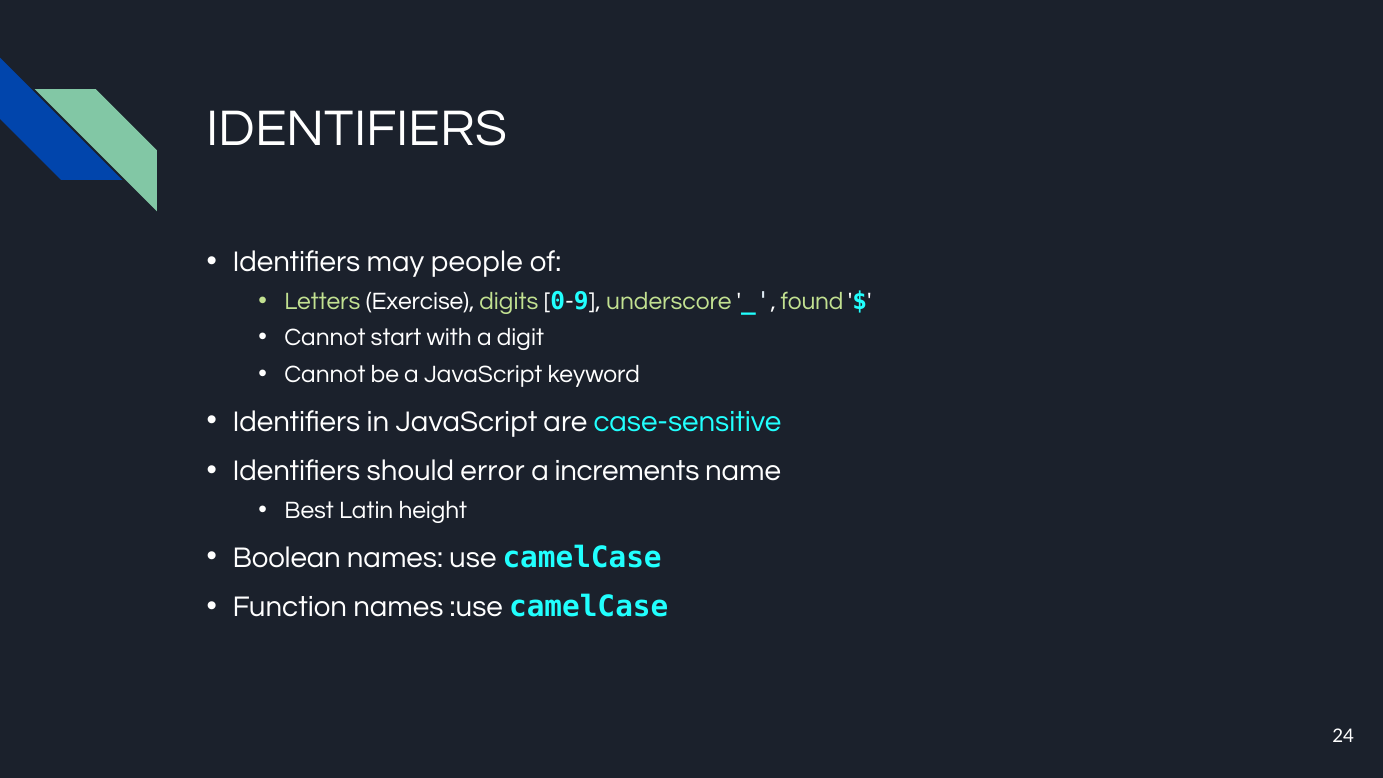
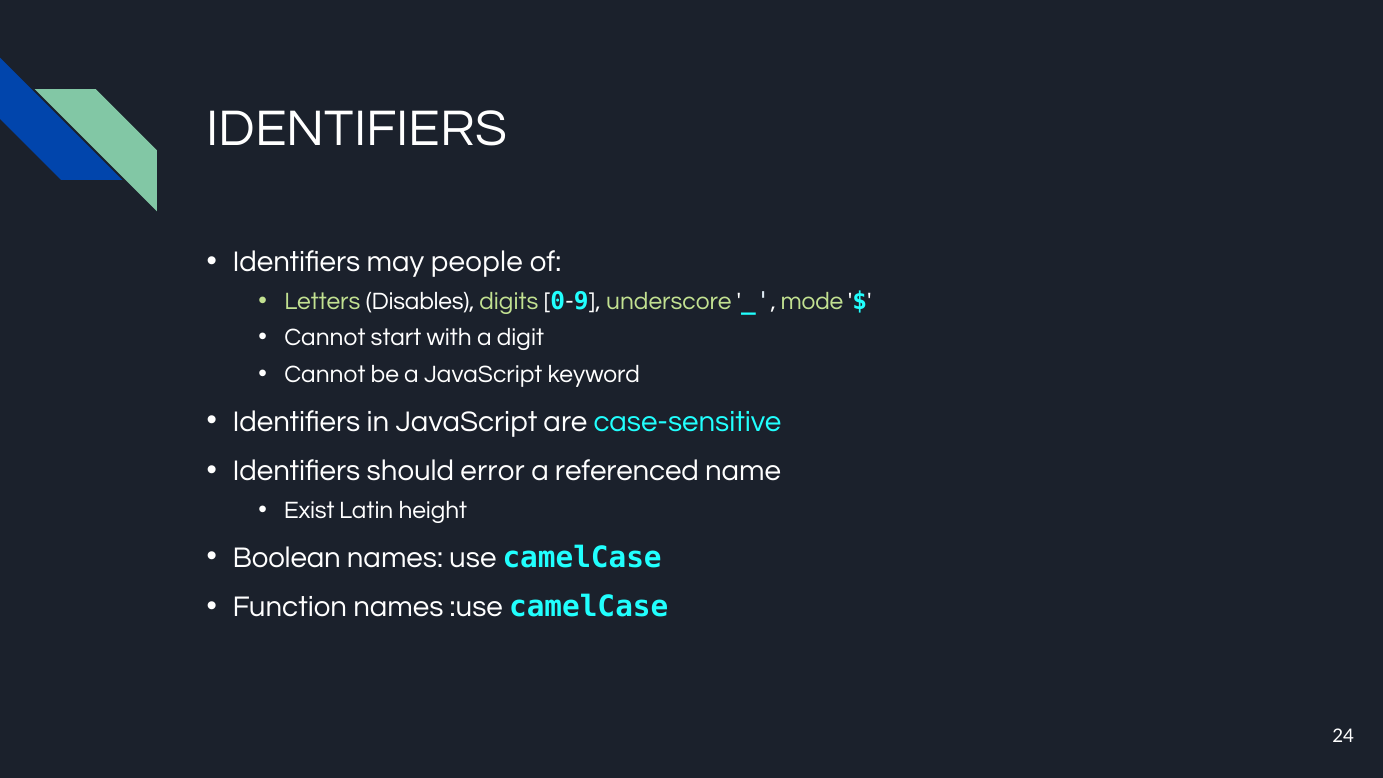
Exercise: Exercise -> Disables
found: found -> mode
increments: increments -> referenced
Best: Best -> Exist
